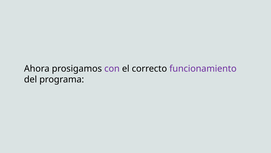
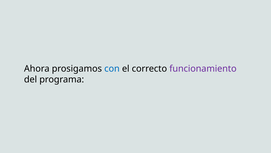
con colour: purple -> blue
